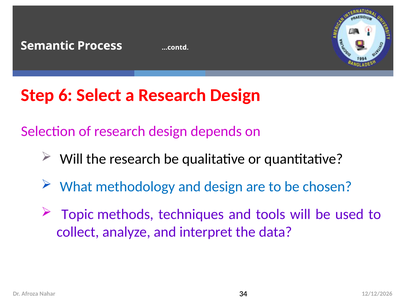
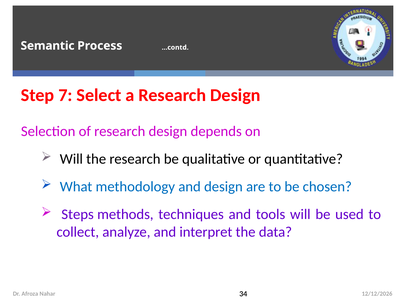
6: 6 -> 7
Topic: Topic -> Steps
